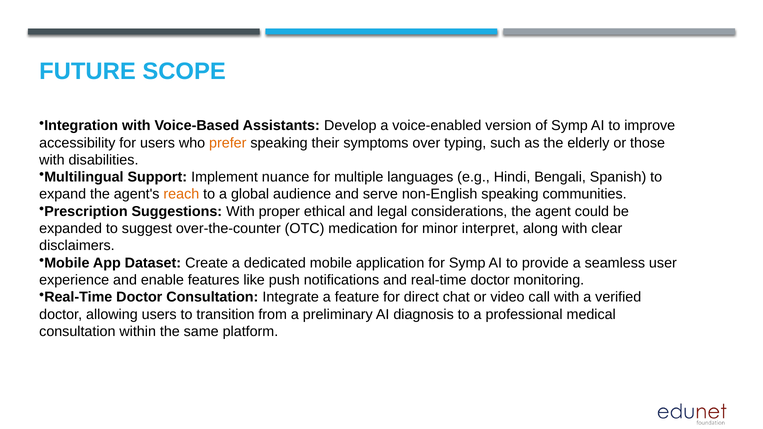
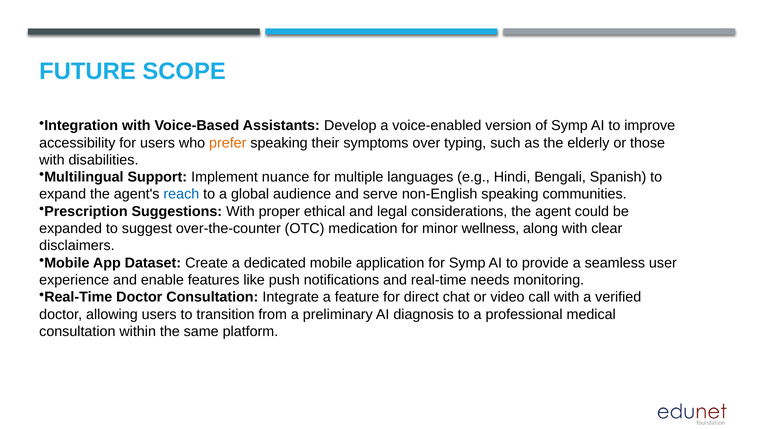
reach colour: orange -> blue
interpret: interpret -> wellness
and real-time doctor: doctor -> needs
